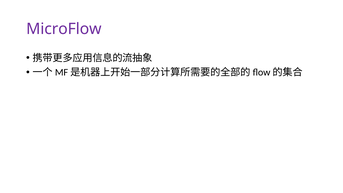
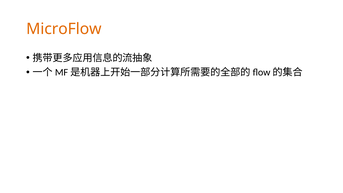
MicroFlow colour: purple -> orange
